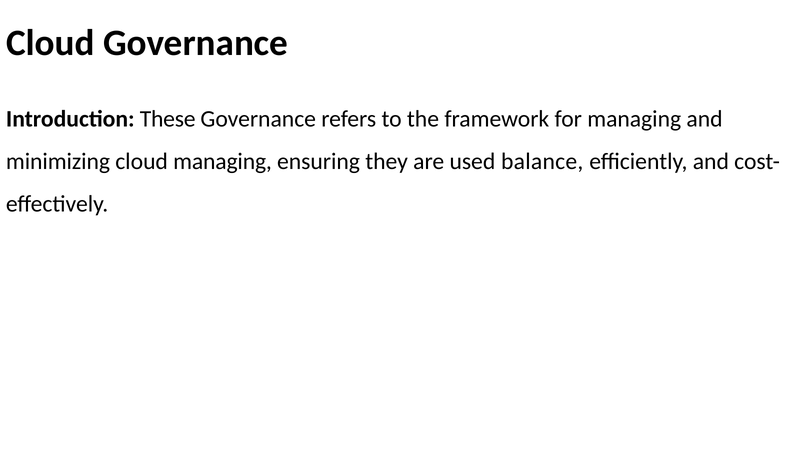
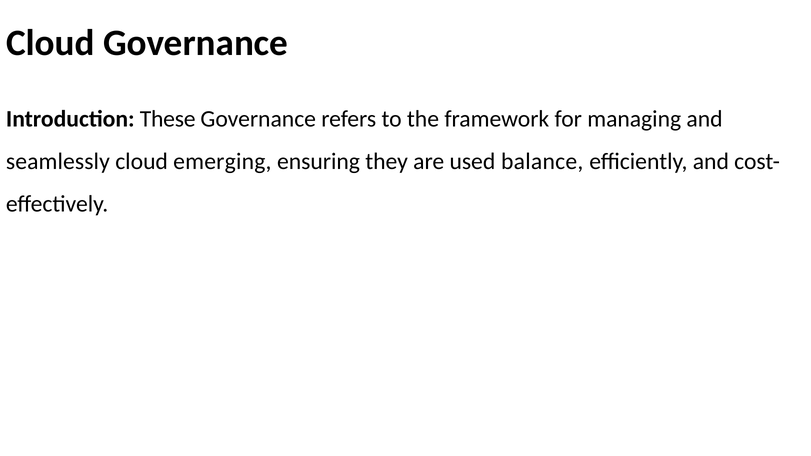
minimizing: minimizing -> seamlessly
cloud managing: managing -> emerging
